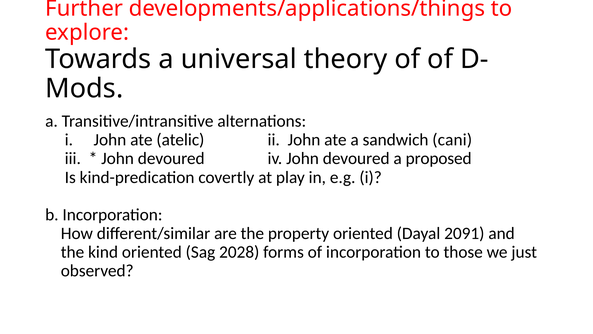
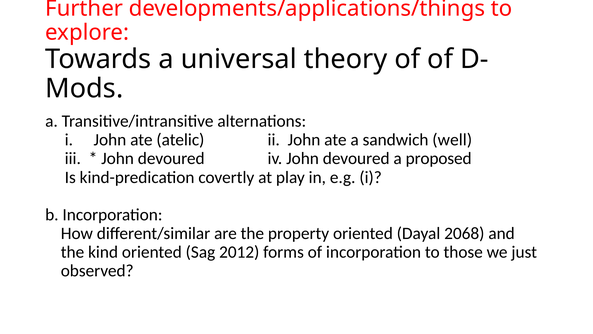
cani: cani -> well
2091: 2091 -> 2068
2028: 2028 -> 2012
